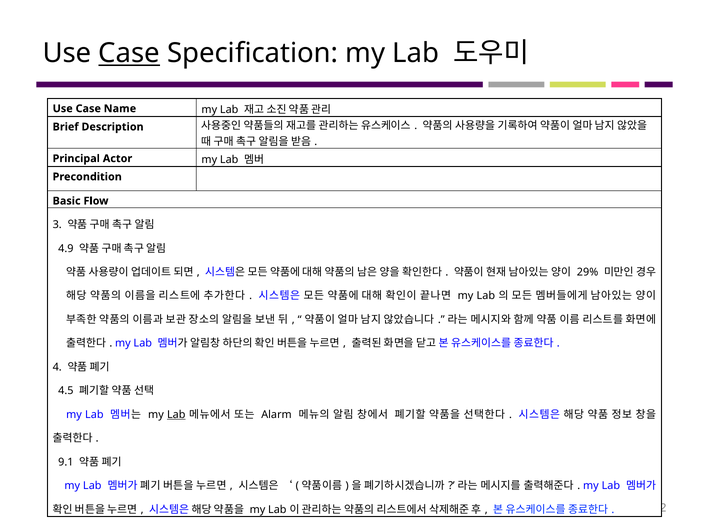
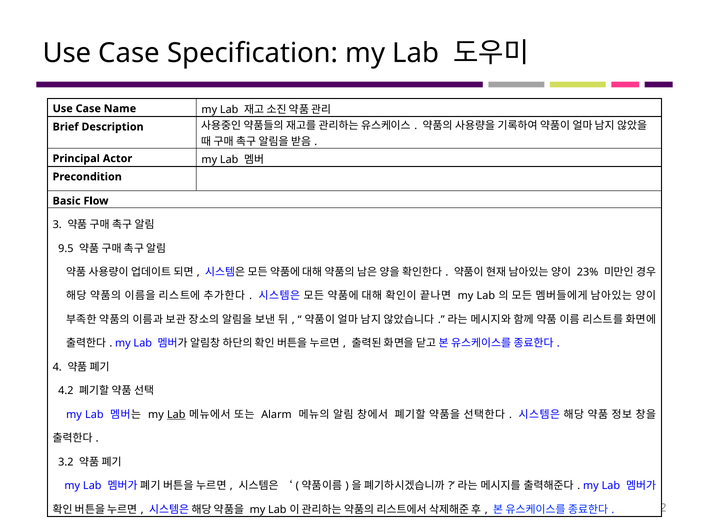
Case at (129, 53) underline: present -> none
4.9: 4.9 -> 9.5
29%: 29% -> 23%
4.5: 4.5 -> 4.2
9.1: 9.1 -> 3.2
